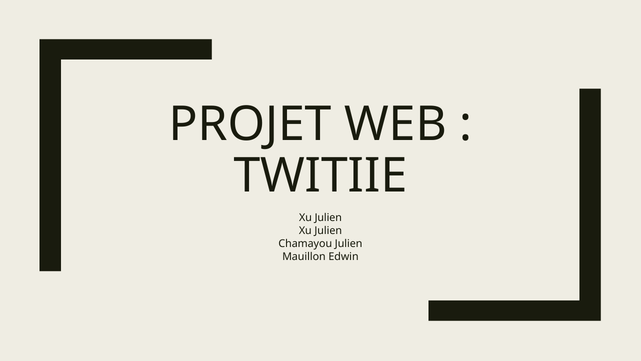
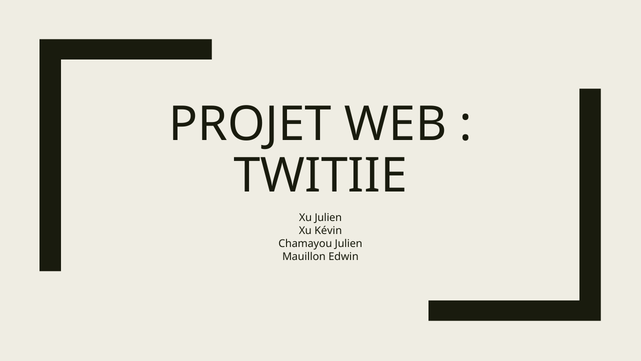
Julien at (328, 231): Julien -> Kévin
